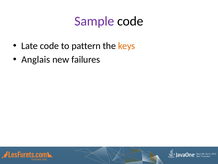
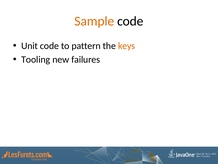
Sample colour: purple -> orange
Late: Late -> Unit
Anglais: Anglais -> Tooling
